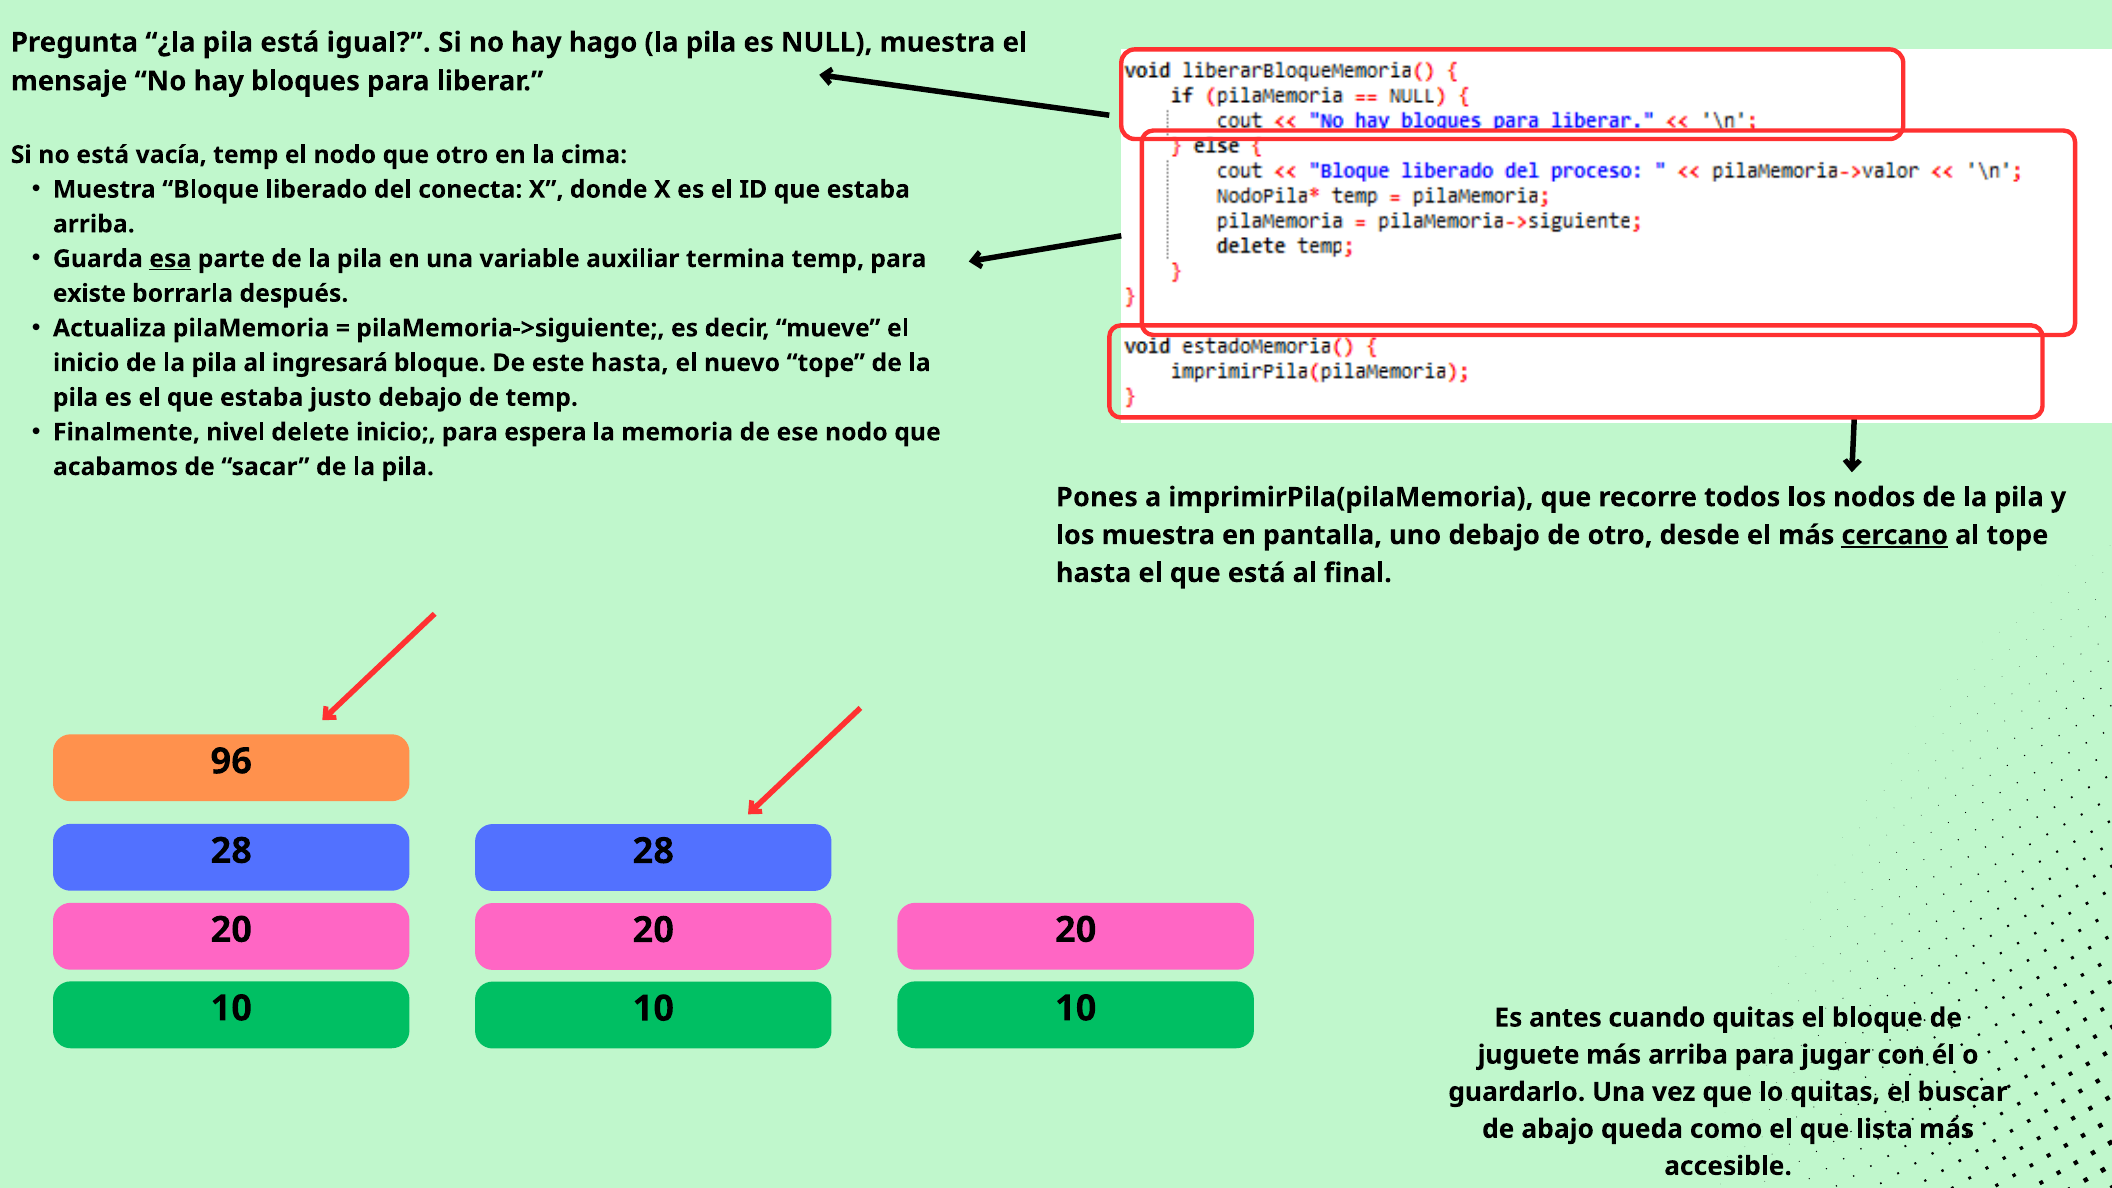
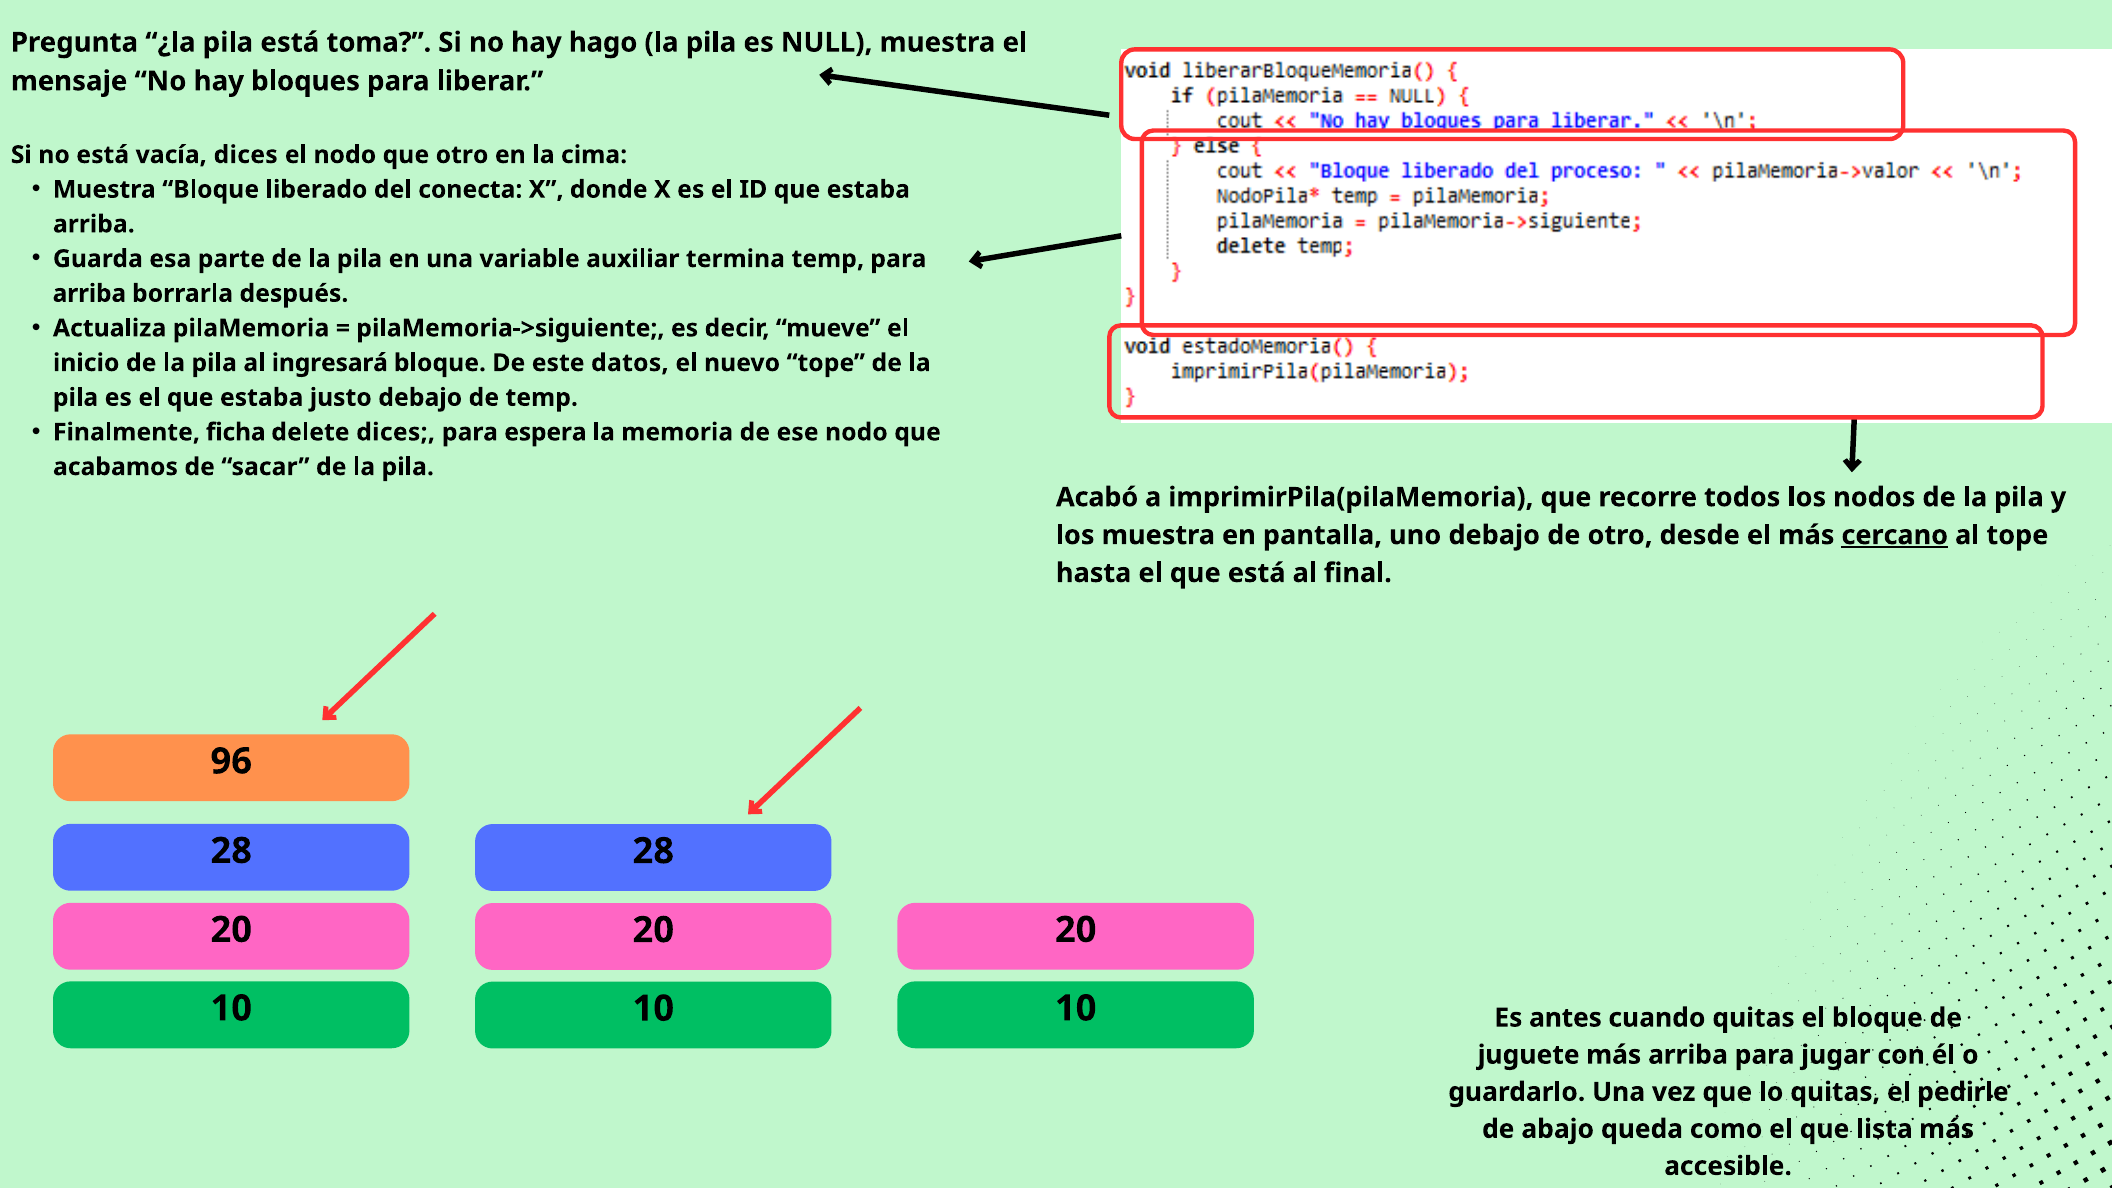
igual: igual -> toma
vacía temp: temp -> dices
esa underline: present -> none
existe at (89, 294): existe -> arriba
este hasta: hasta -> datos
nivel: nivel -> ficha
delete inicio: inicio -> dices
Pones: Pones -> Acabó
buscar: buscar -> pedirle
